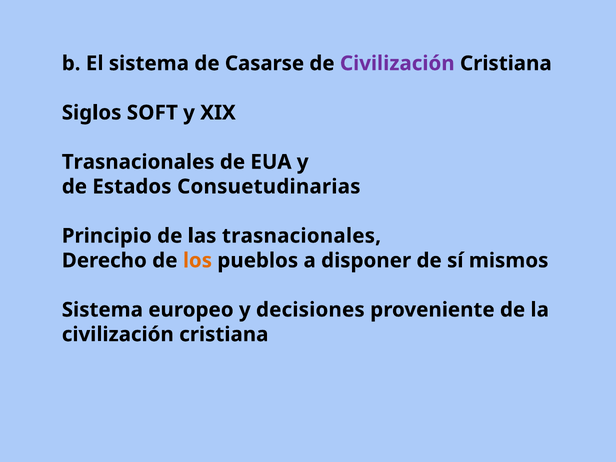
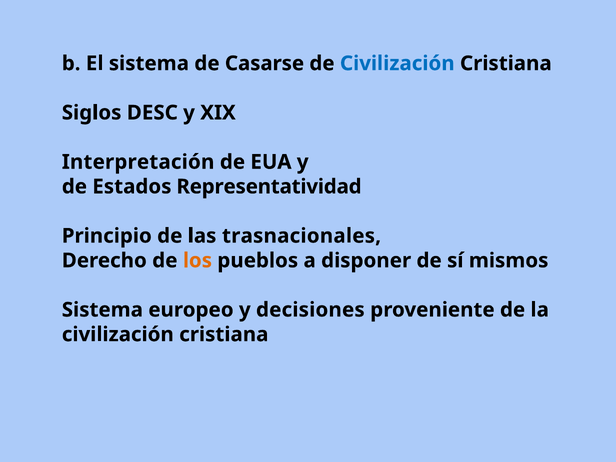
Civilización at (397, 63) colour: purple -> blue
SOFT: SOFT -> DESC
Trasnacionales at (138, 162): Trasnacionales -> Interpretación
Consuetudinarias: Consuetudinarias -> Representatividad
